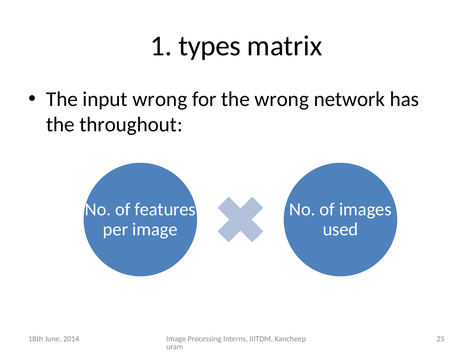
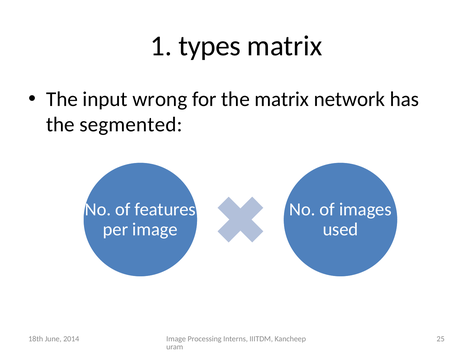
the wrong: wrong -> matrix
throughout: throughout -> segmented
